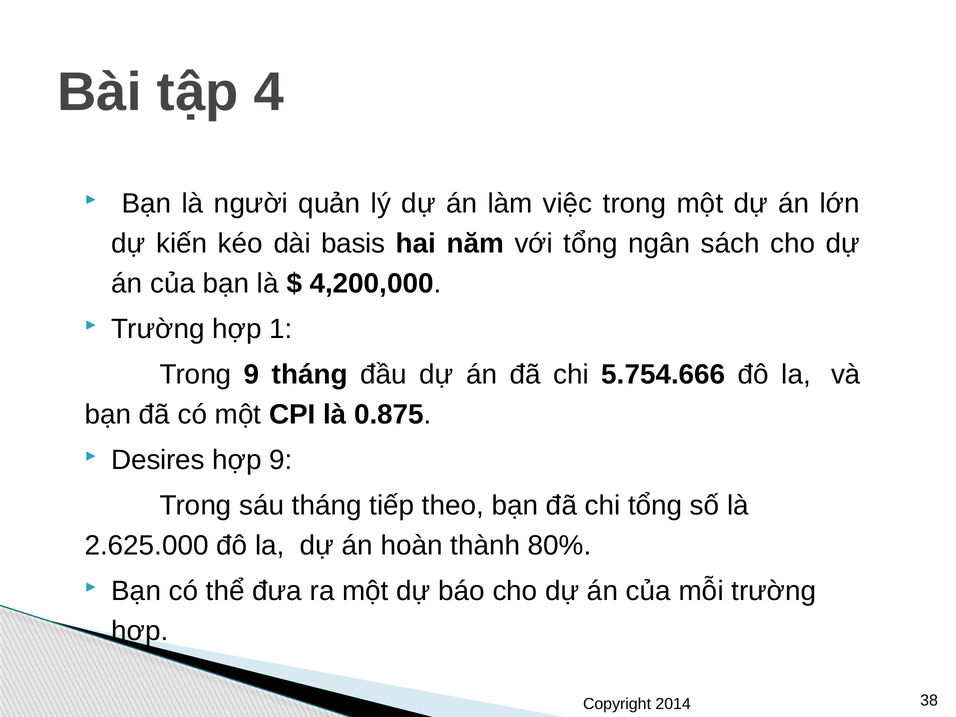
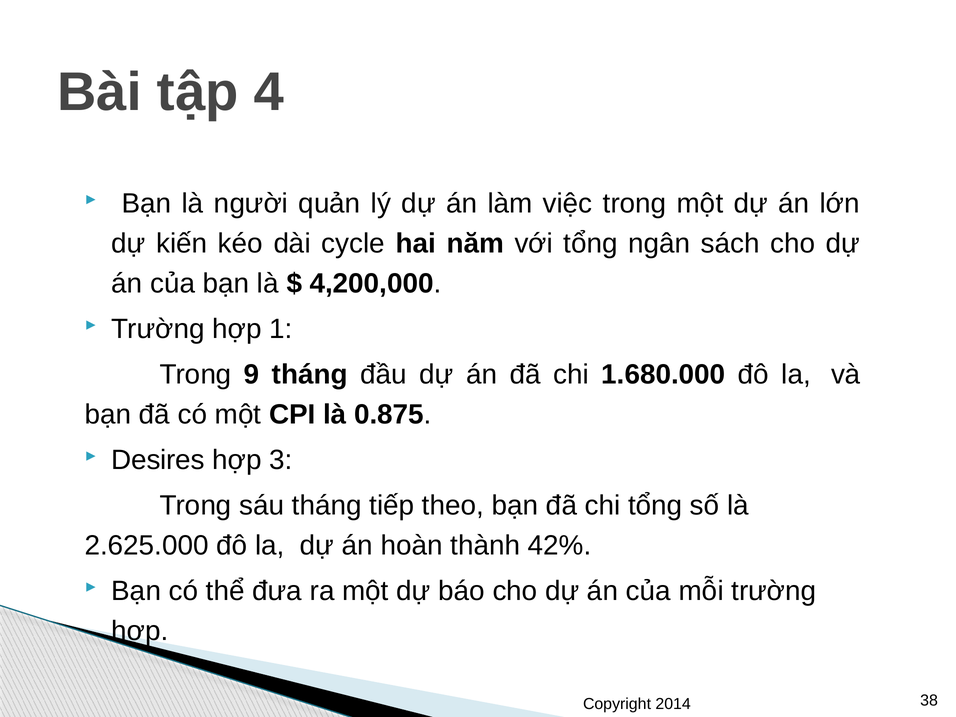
basis: basis -> cycle
5.754.666: 5.754.666 -> 1.680.000
hợp 9: 9 -> 3
80%: 80% -> 42%
